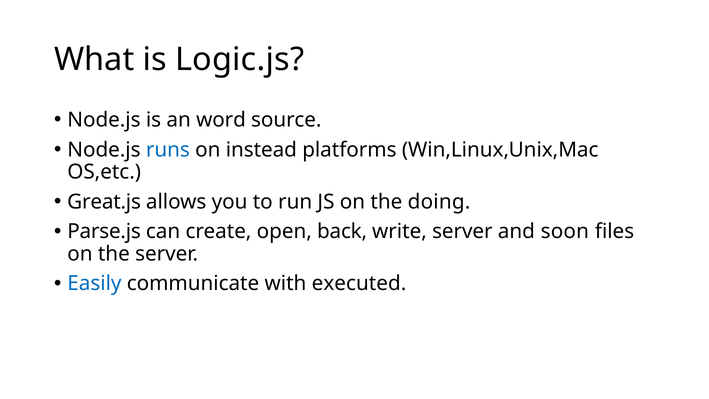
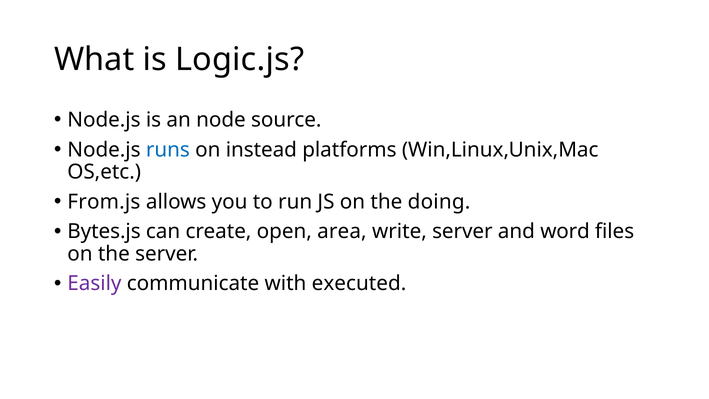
word: word -> node
Great.js: Great.js -> From.js
Parse.js: Parse.js -> Bytes.js
back: back -> area
soon: soon -> word
Easily colour: blue -> purple
